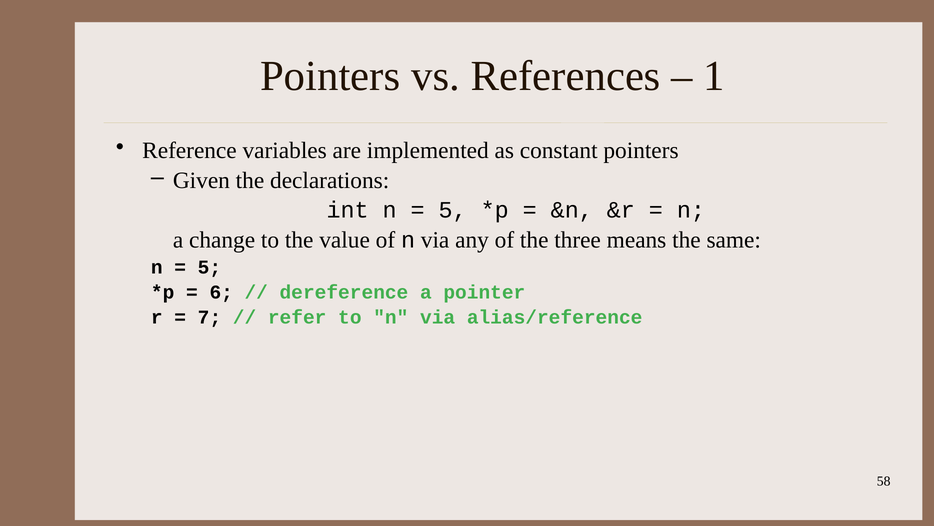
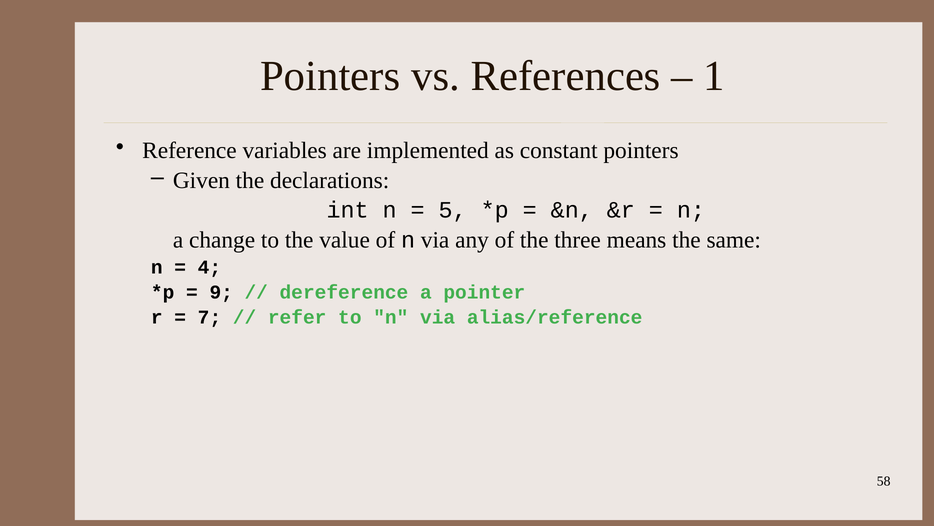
5 at (209, 267): 5 -> 4
6: 6 -> 9
